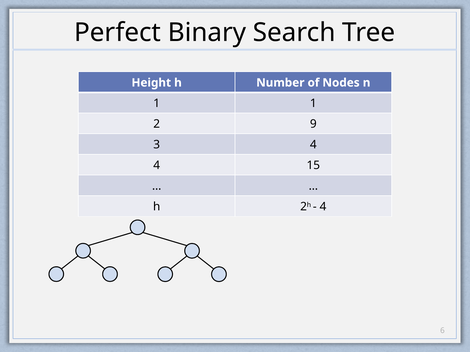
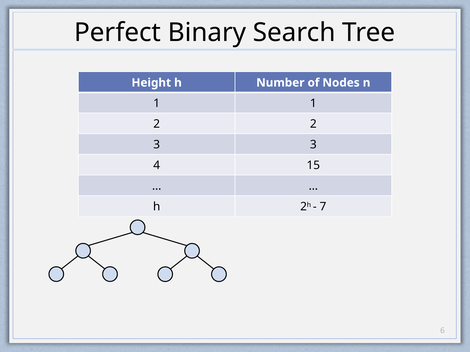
2 9: 9 -> 2
3 4: 4 -> 3
4 at (323, 207): 4 -> 7
